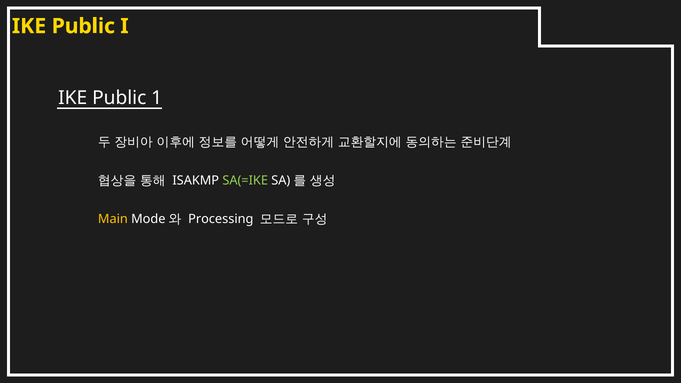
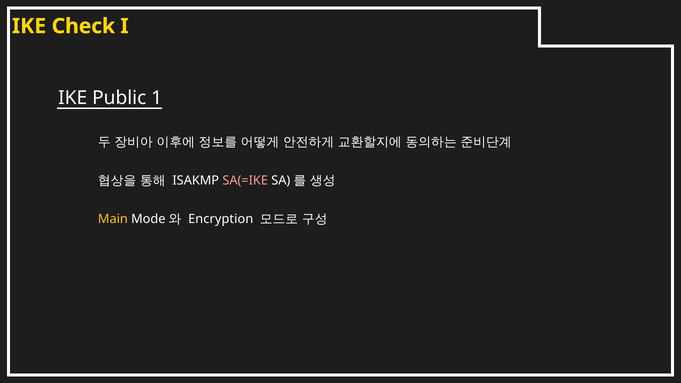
Public at (83, 26): Public -> Check
SA(=IKE colour: light green -> pink
Processing: Processing -> Encryption
